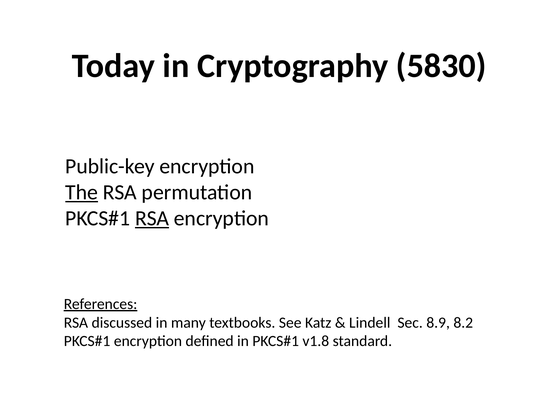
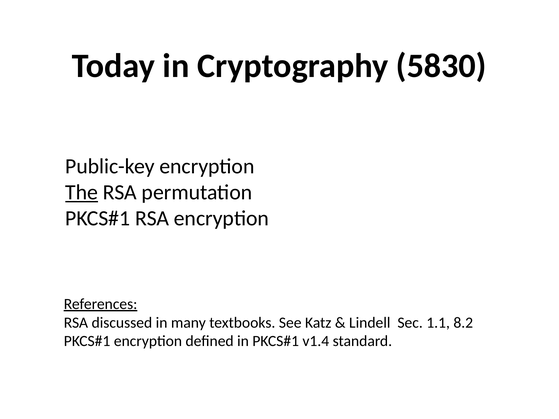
RSA at (152, 219) underline: present -> none
8.9: 8.9 -> 1.1
v1.8: v1.8 -> v1.4
